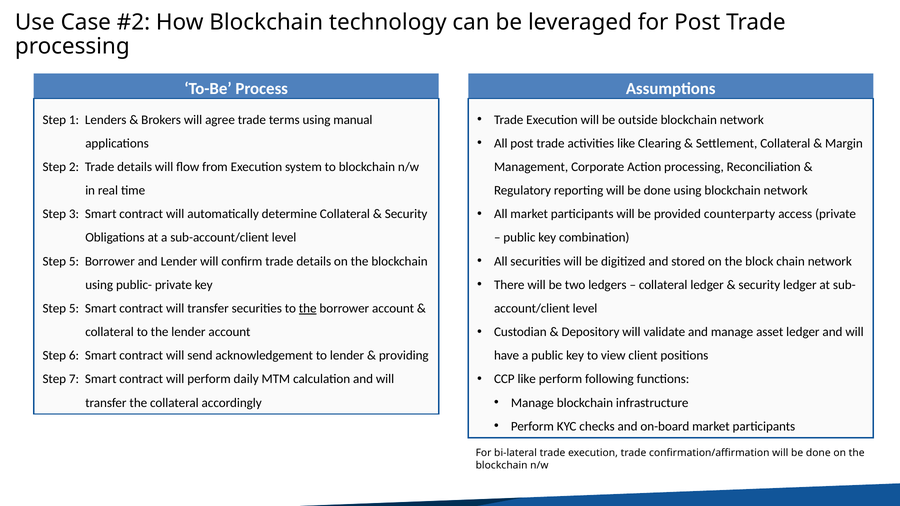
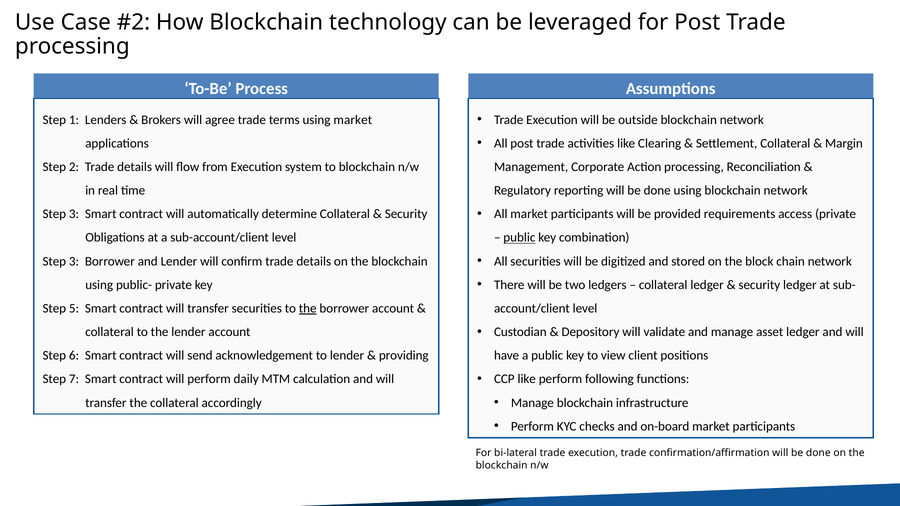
using manual: manual -> market
counterparty: counterparty -> requirements
public at (519, 238) underline: none -> present
5 at (74, 261): 5 -> 3
